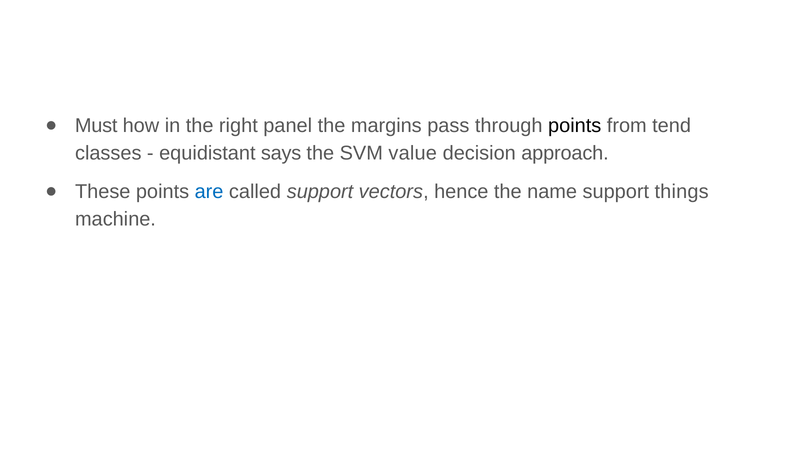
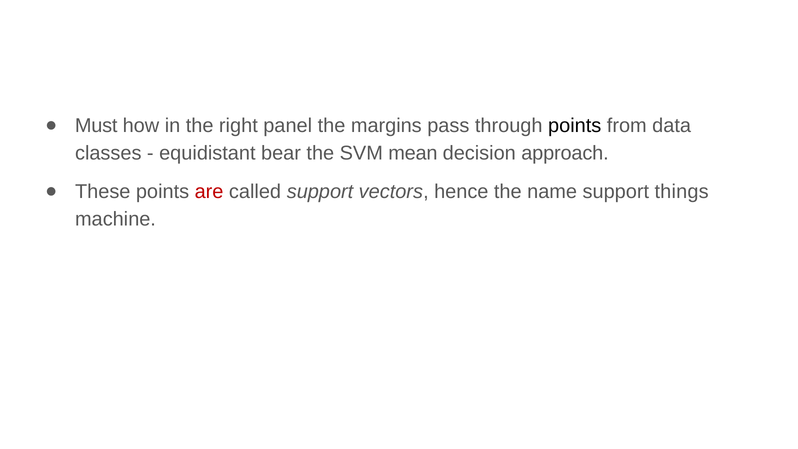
tend: tend -> data
says: says -> bear
value: value -> mean
are colour: blue -> red
